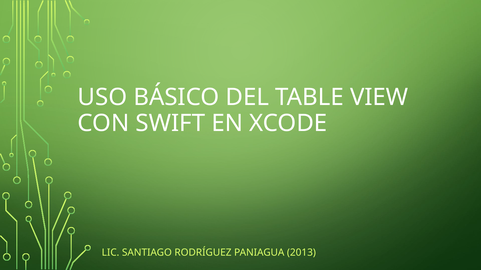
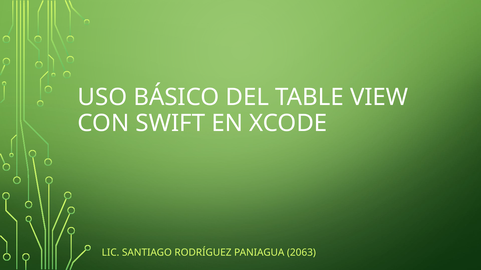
2013: 2013 -> 2063
